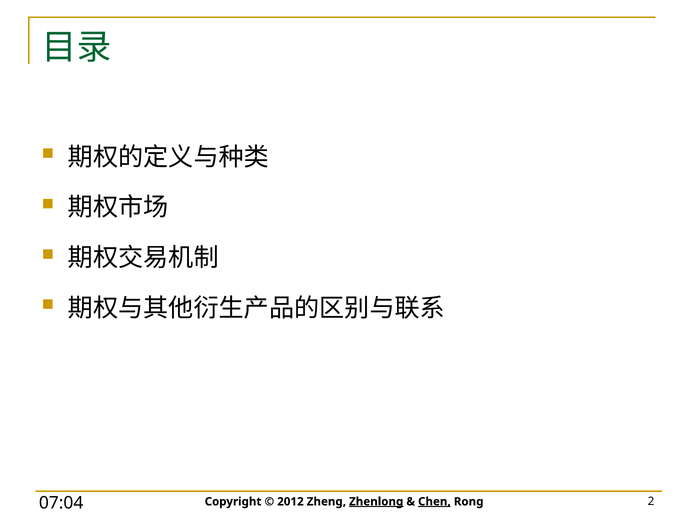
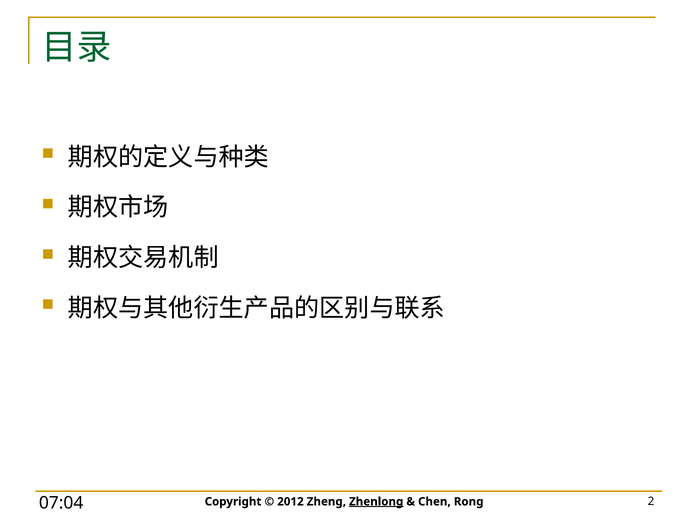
Chen underline: present -> none
